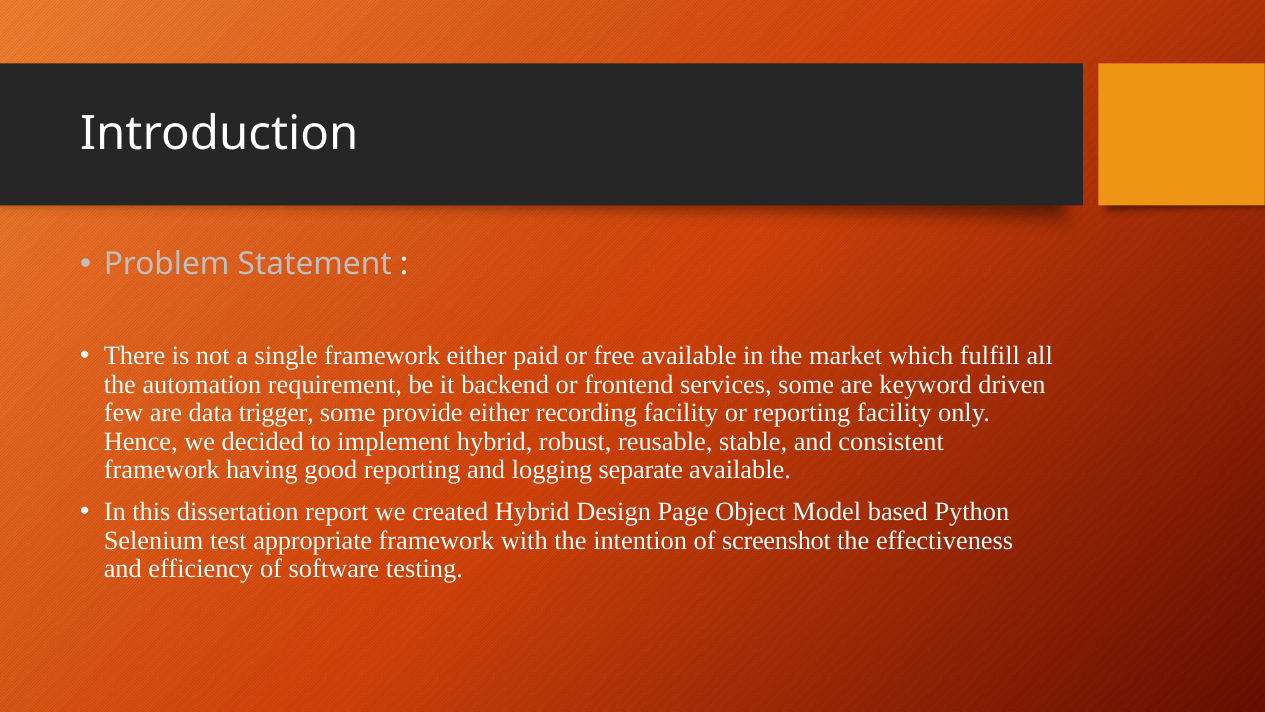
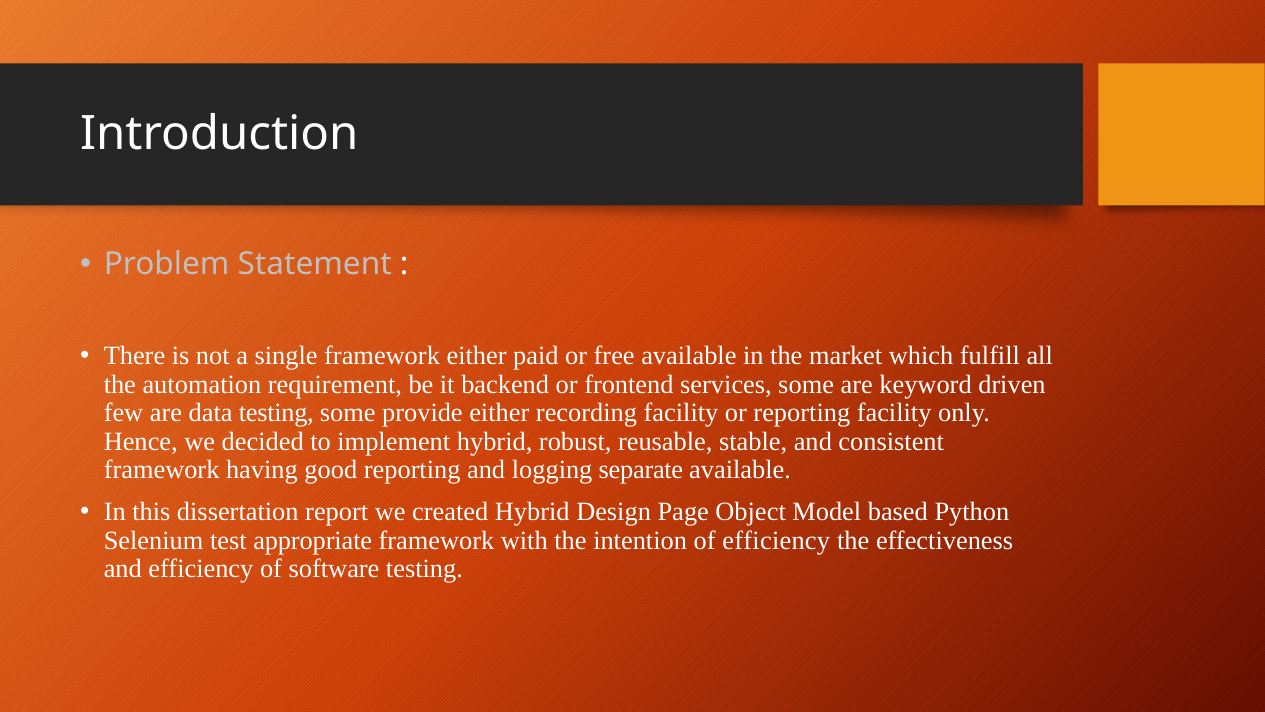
data trigger: trigger -> testing
of screenshot: screenshot -> efficiency
